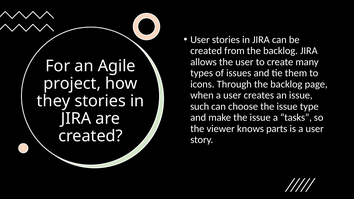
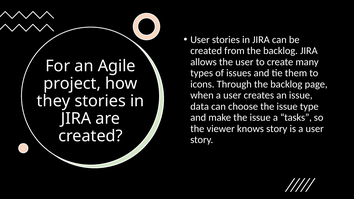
such: such -> data
knows parts: parts -> story
